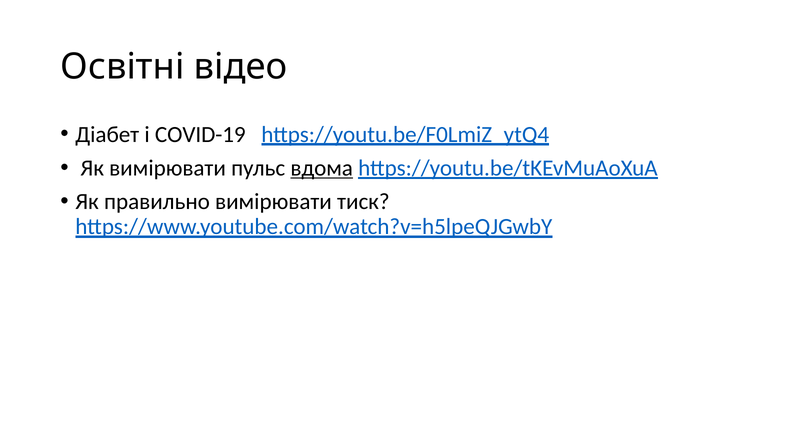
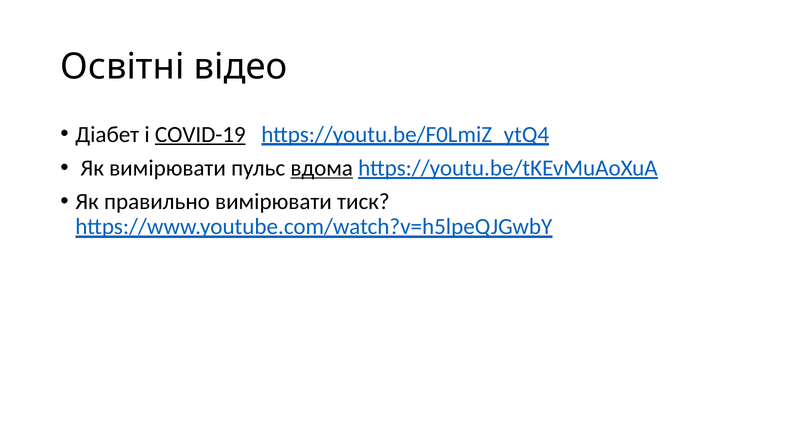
COVID-19 underline: none -> present
